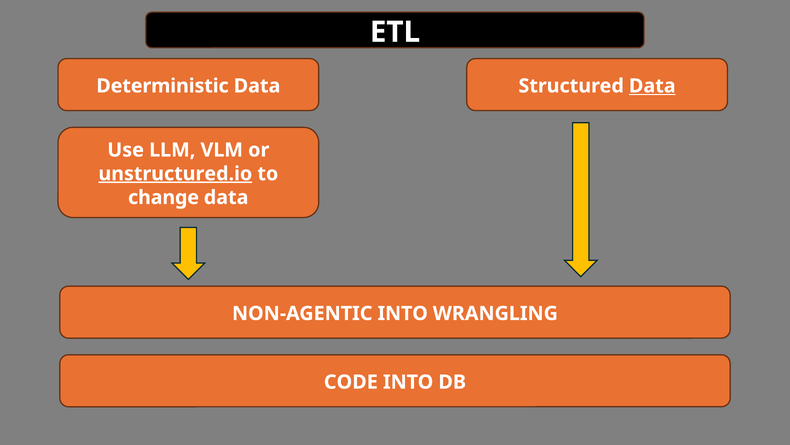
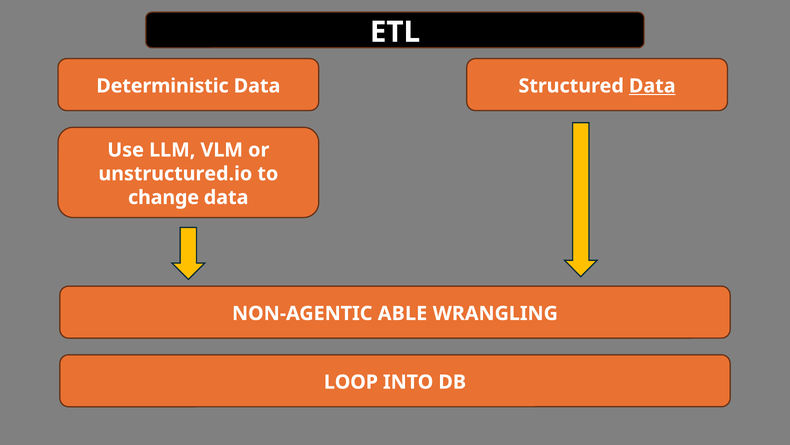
unstructured.io underline: present -> none
NON-AGENTIC INTO: INTO -> ABLE
CODE: CODE -> LOOP
